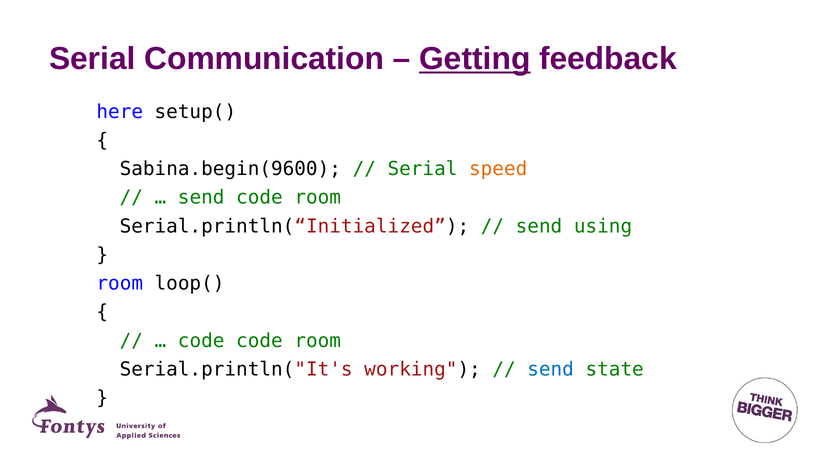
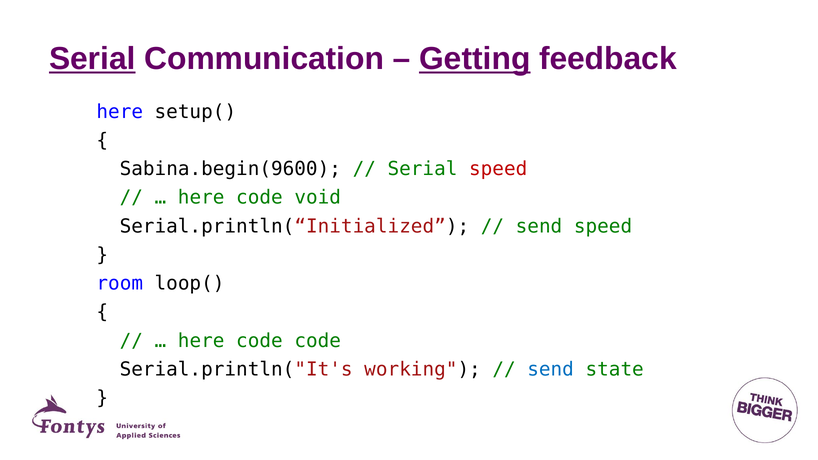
Serial at (92, 59) underline: none -> present
speed at (498, 169) colour: orange -> red
send at (201, 198): send -> here
room at (318, 198): room -> void
send using: using -> speed
code at (201, 341): code -> here
room at (318, 341): room -> code
